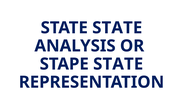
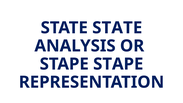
STAPE STATE: STATE -> STAPE
